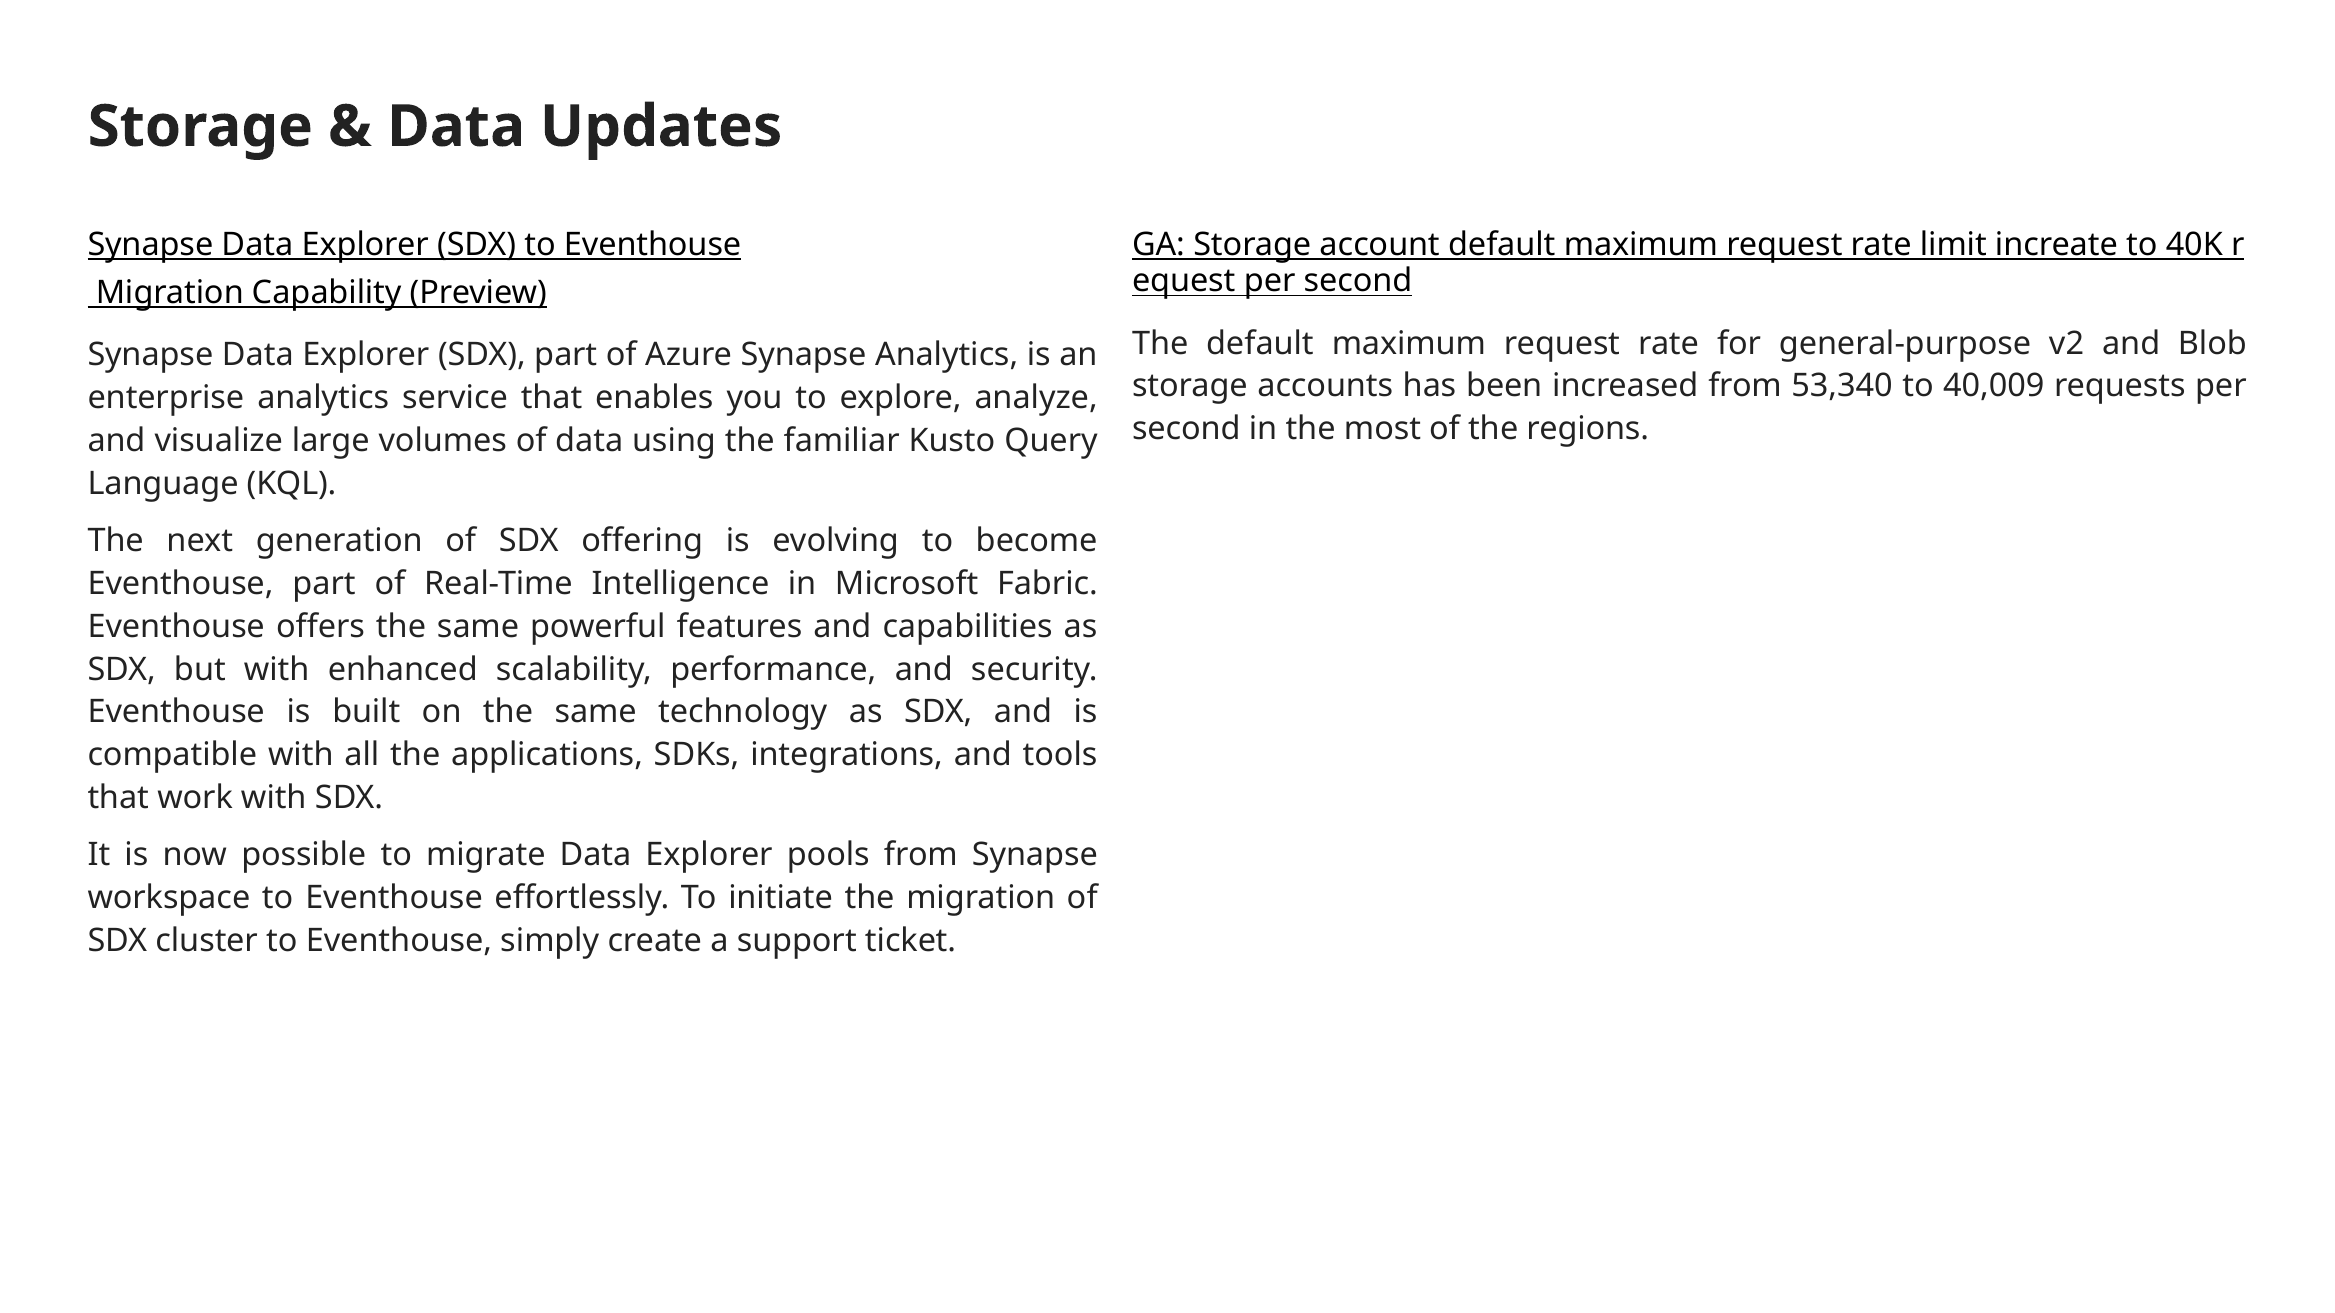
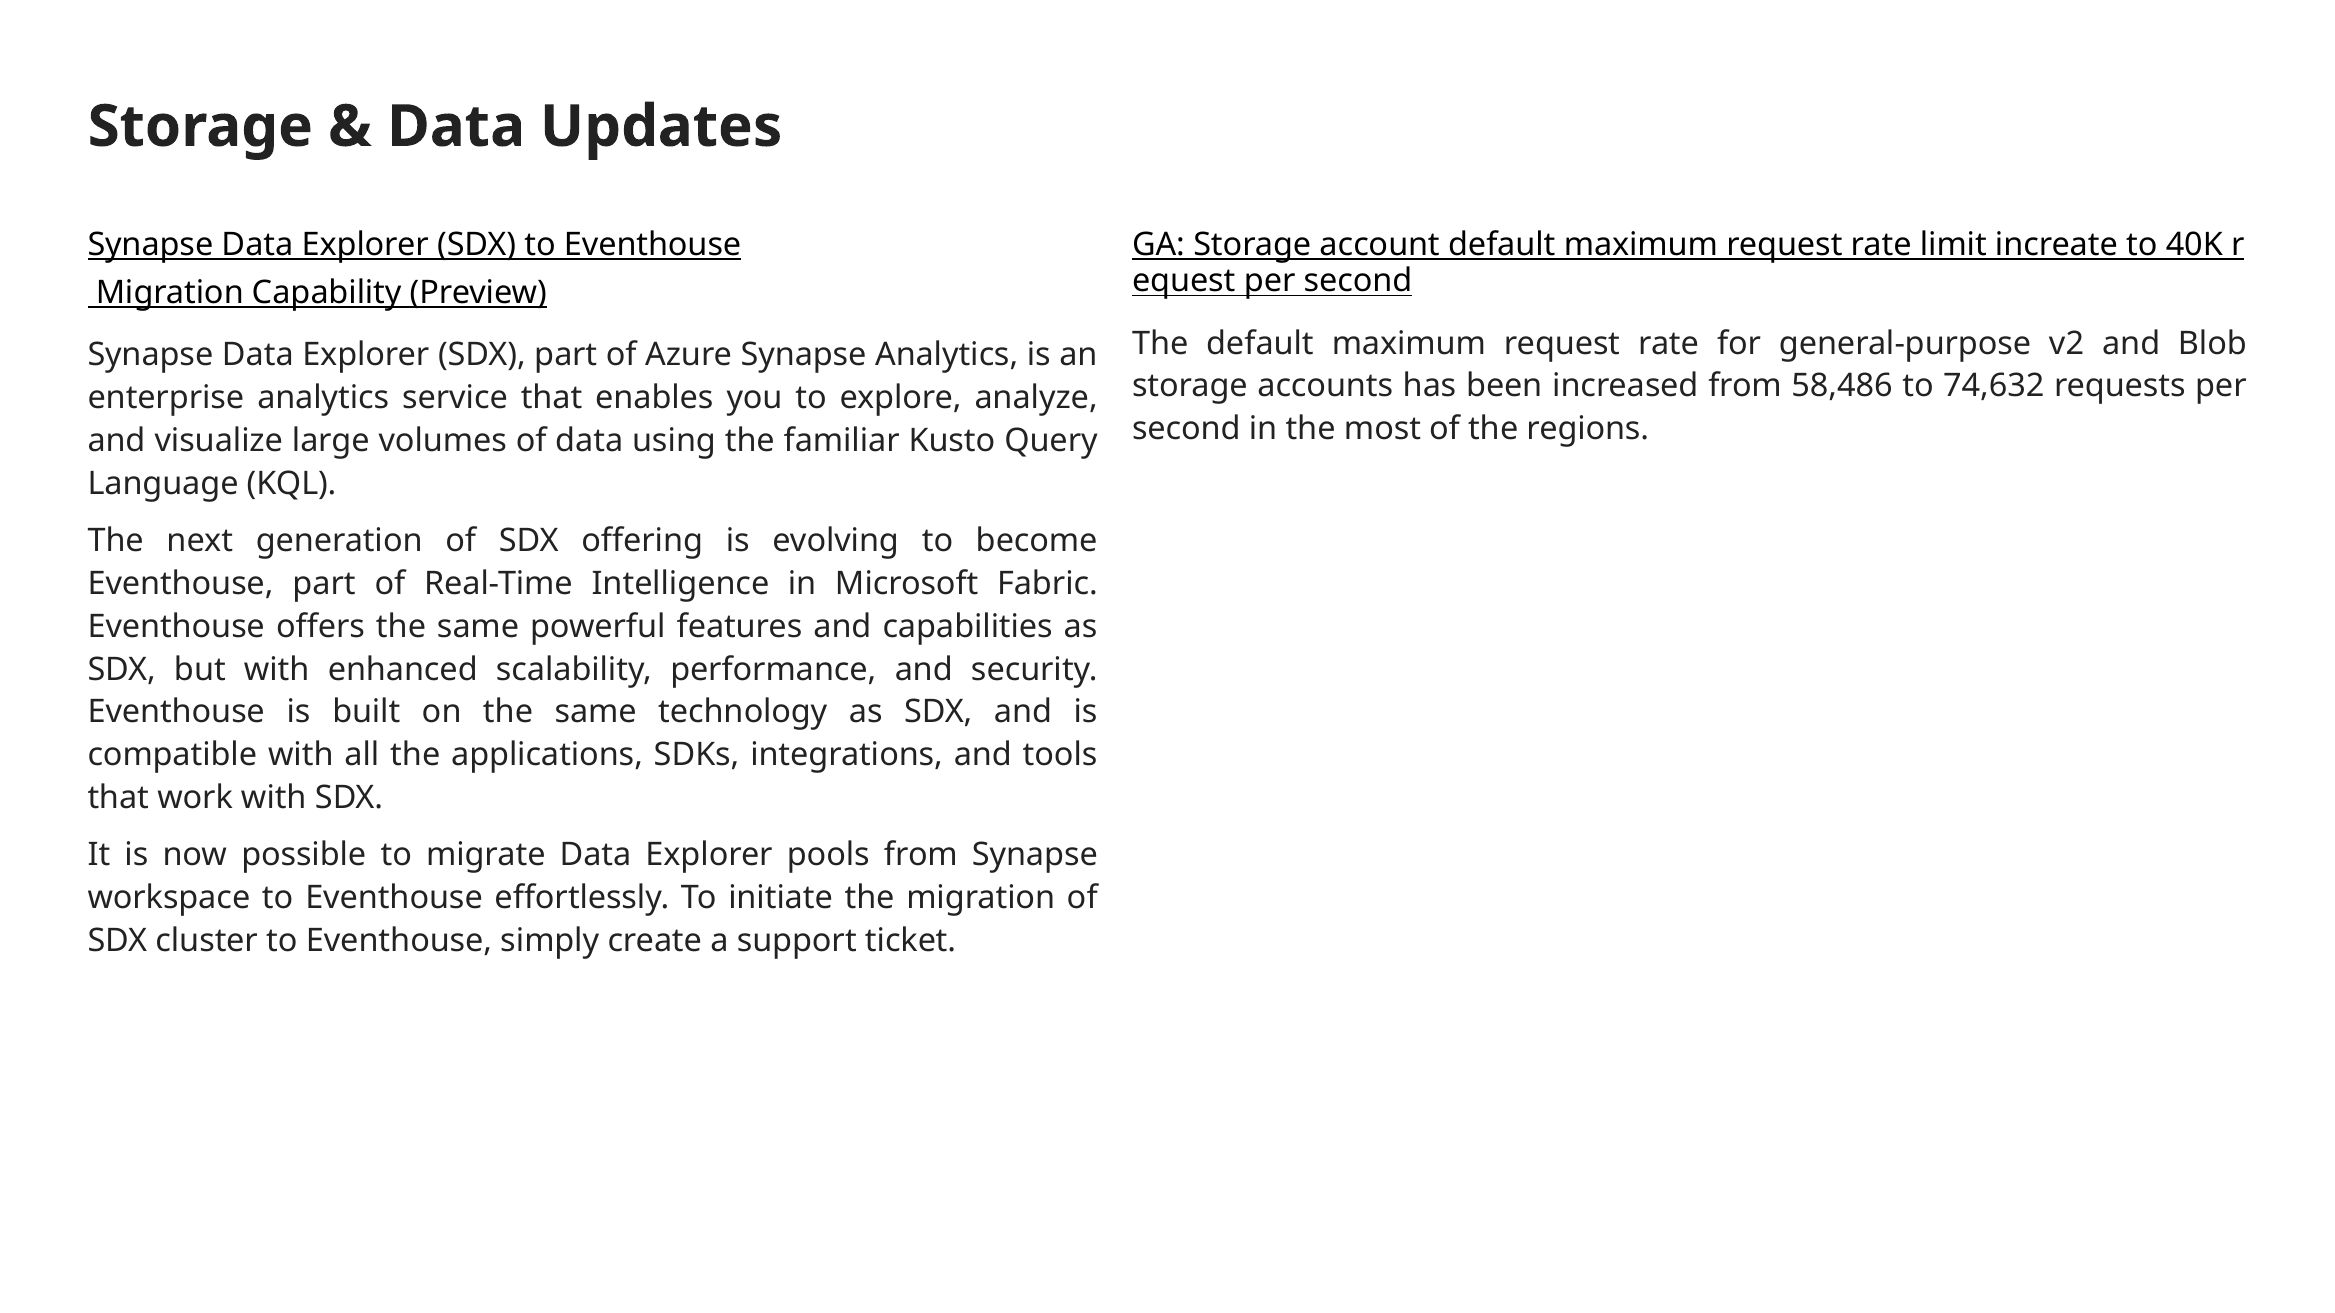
53,340: 53,340 -> 58,486
40,009: 40,009 -> 74,632
